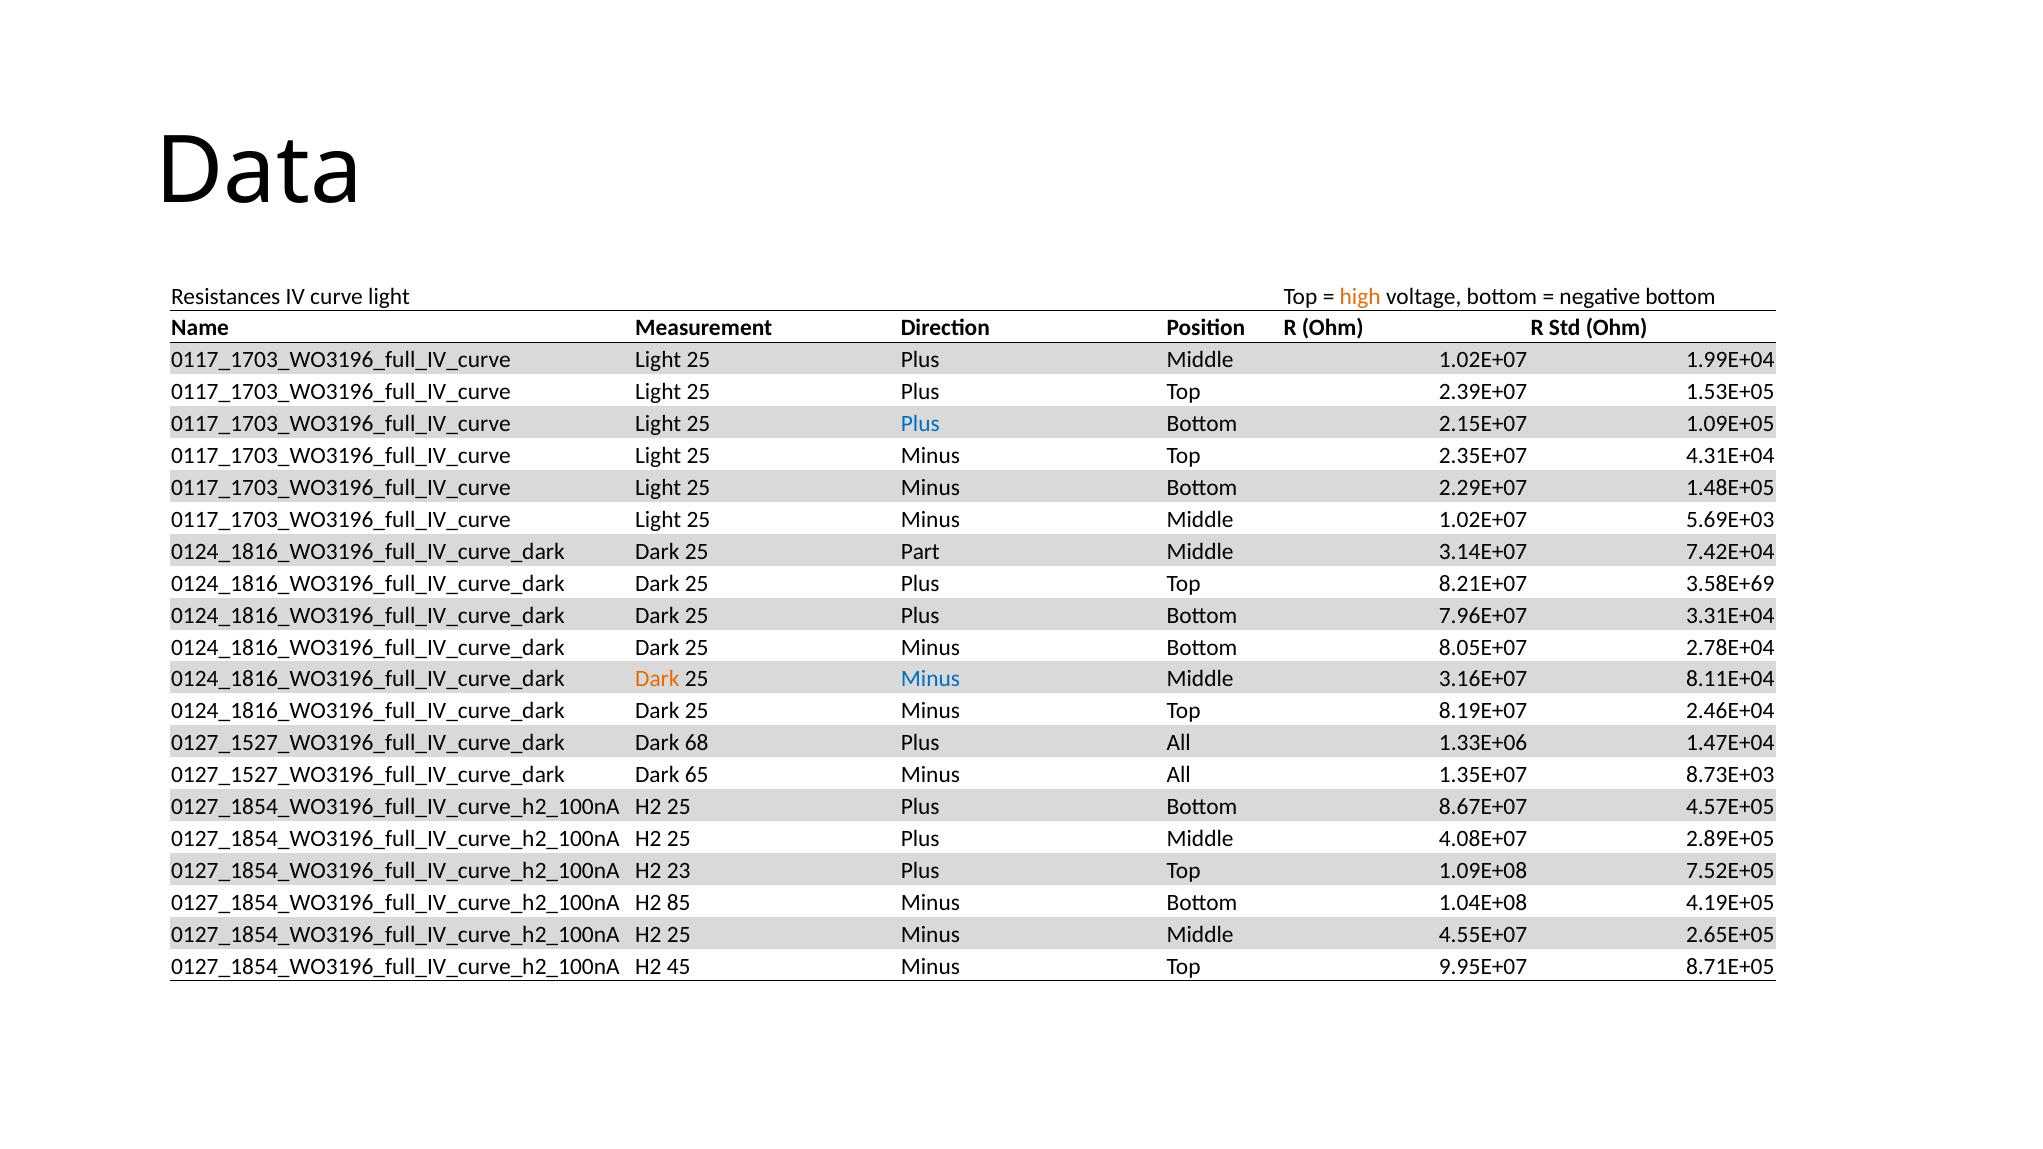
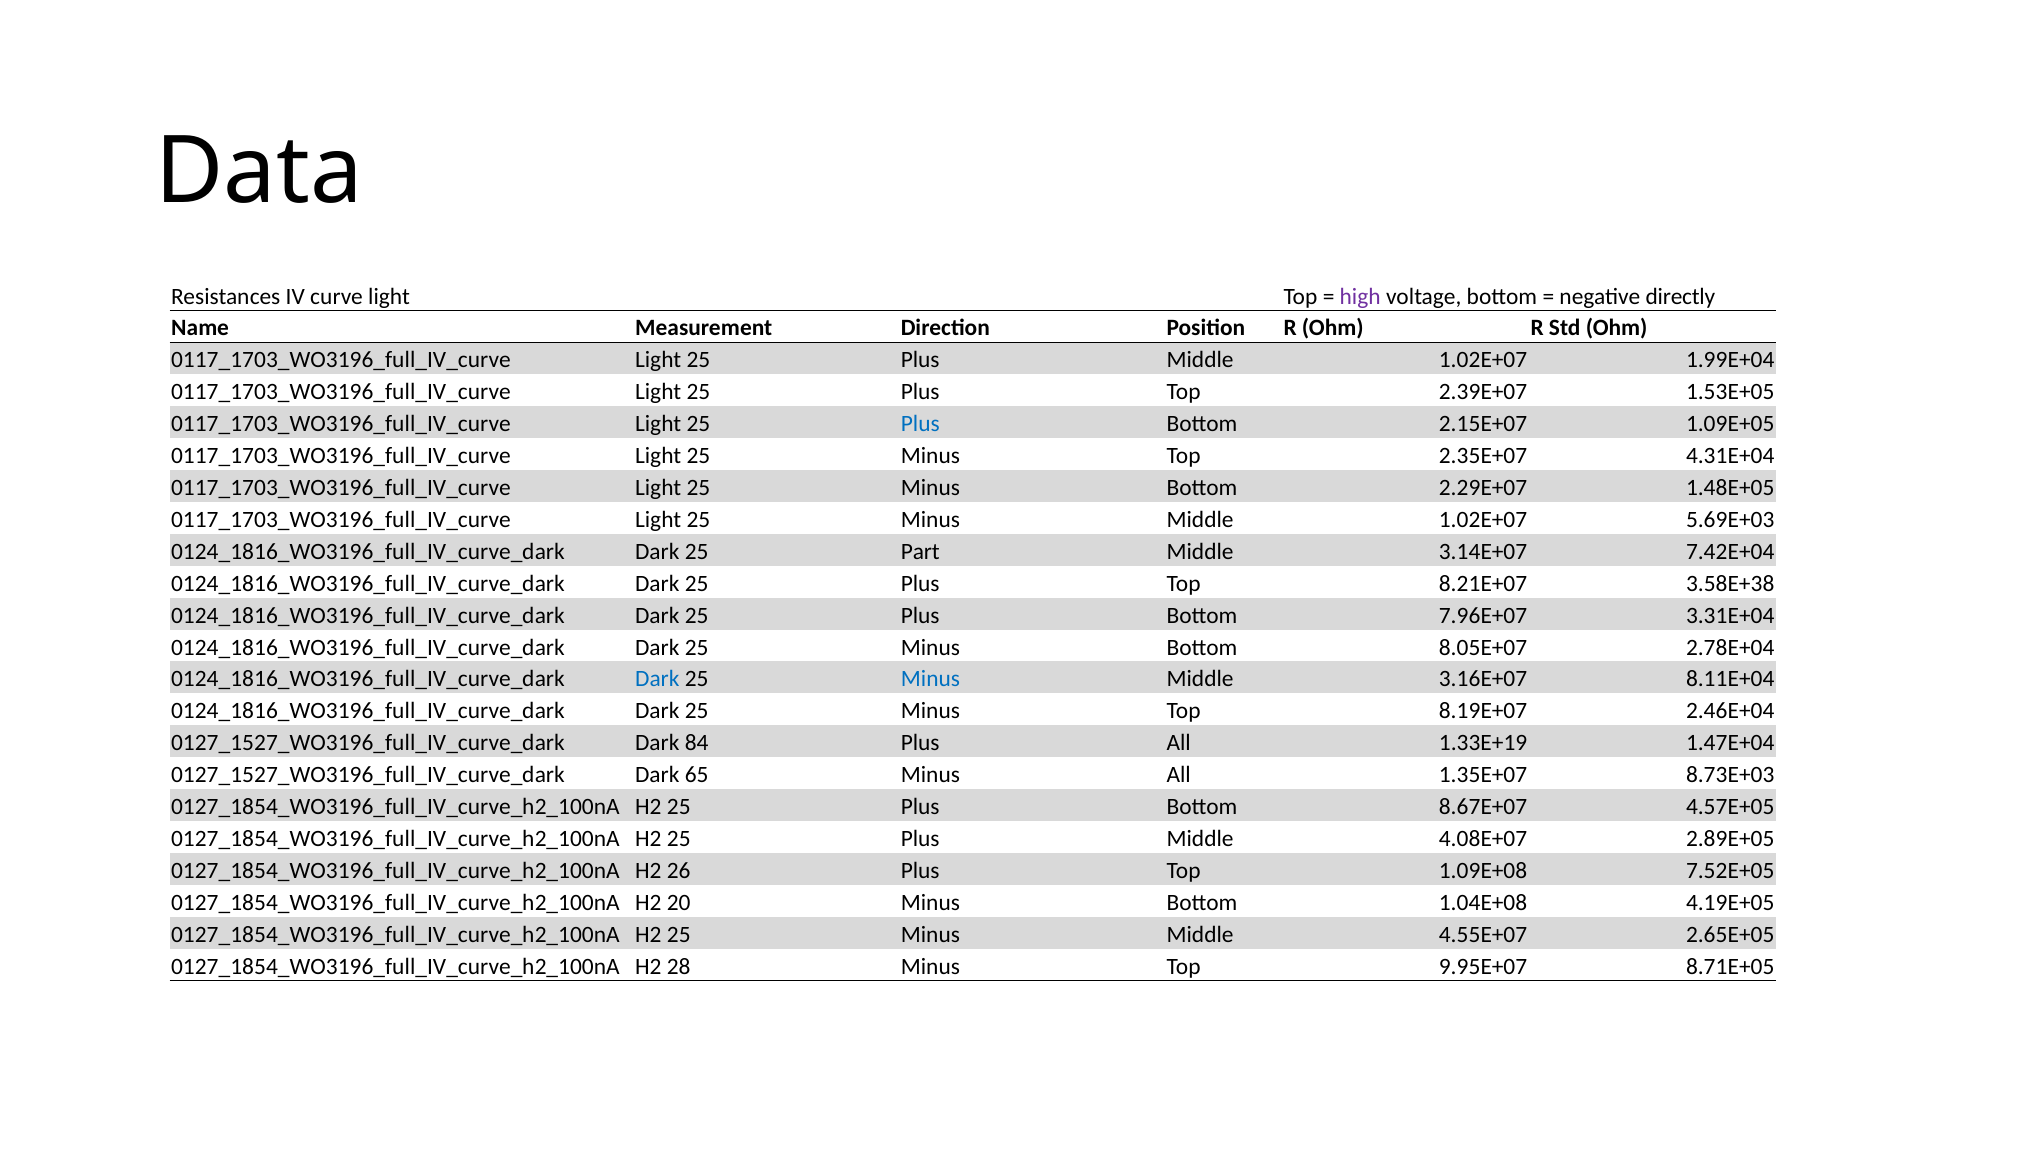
high colour: orange -> purple
negative bottom: bottom -> directly
3.58E+69: 3.58E+69 -> 3.58E+38
Dark at (657, 679) colour: orange -> blue
68: 68 -> 84
1.33E+06: 1.33E+06 -> 1.33E+19
23: 23 -> 26
85: 85 -> 20
45: 45 -> 28
